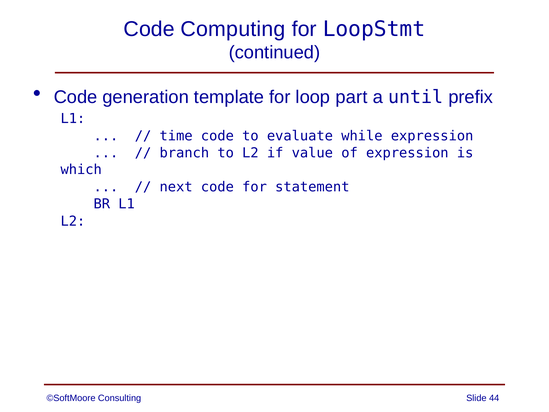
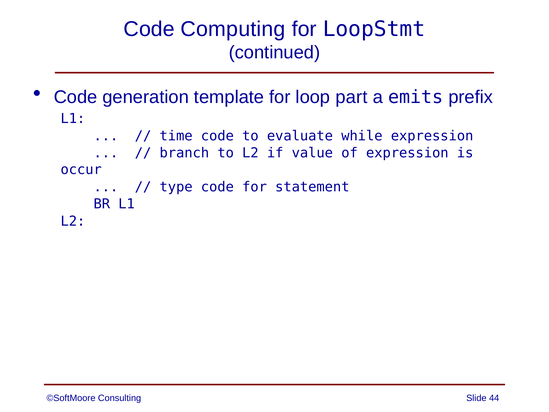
until: until -> emits
which: which -> occur
next: next -> type
